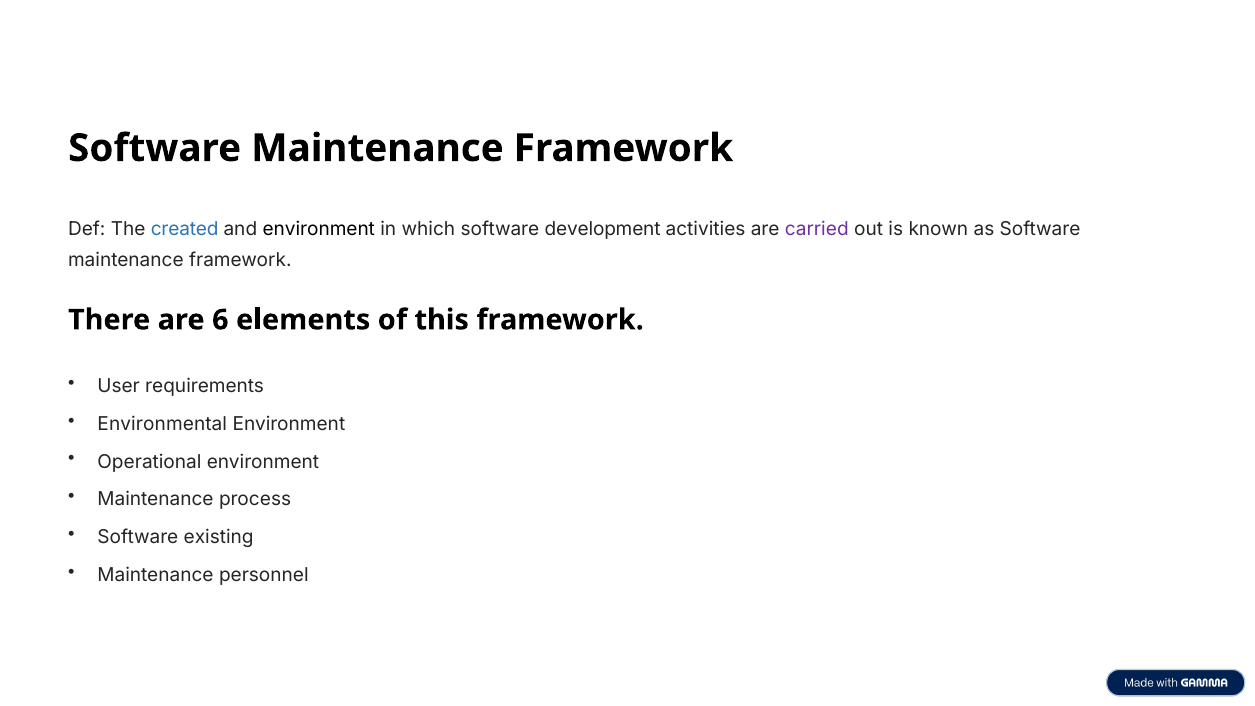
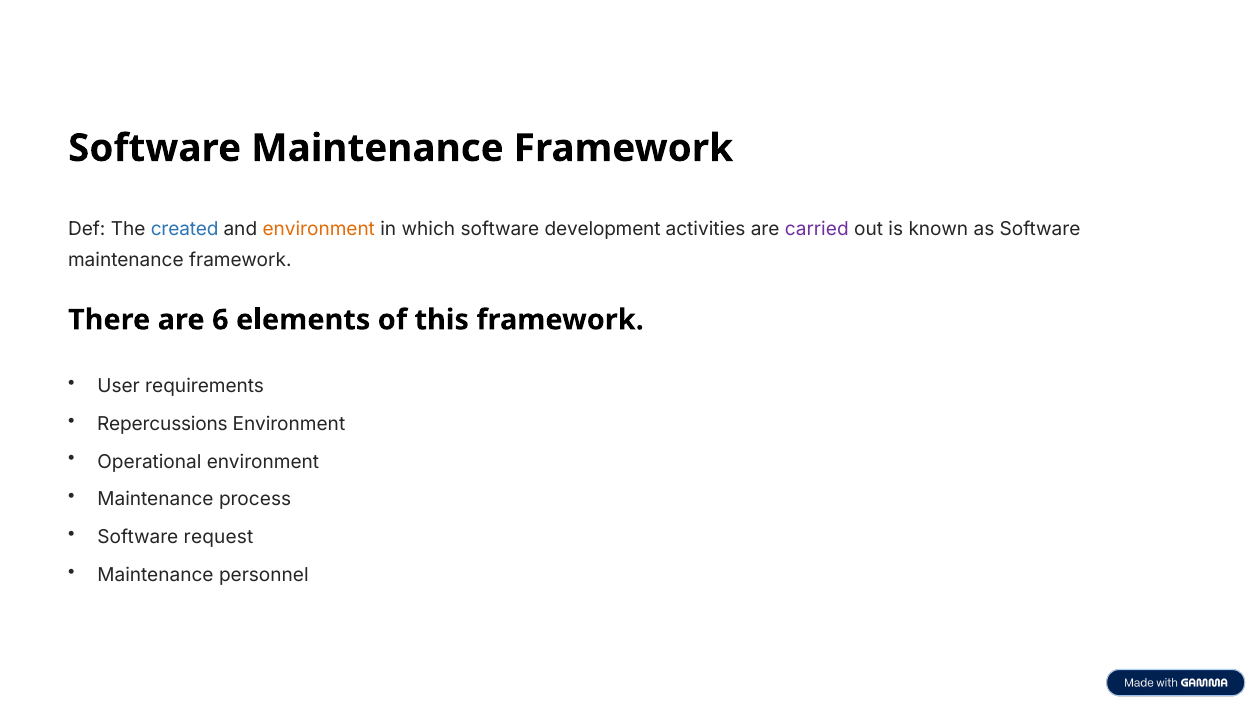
environment at (319, 229) colour: black -> orange
Environmental: Environmental -> Repercussions
existing: existing -> request
